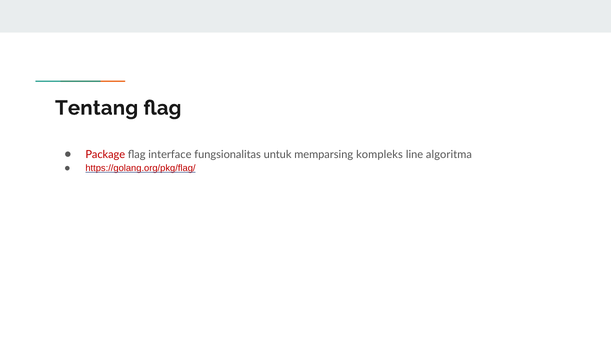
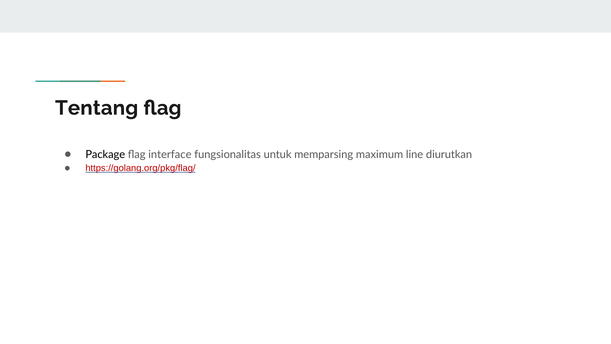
Package colour: red -> black
kompleks: kompleks -> maximum
algoritma: algoritma -> diurutkan
